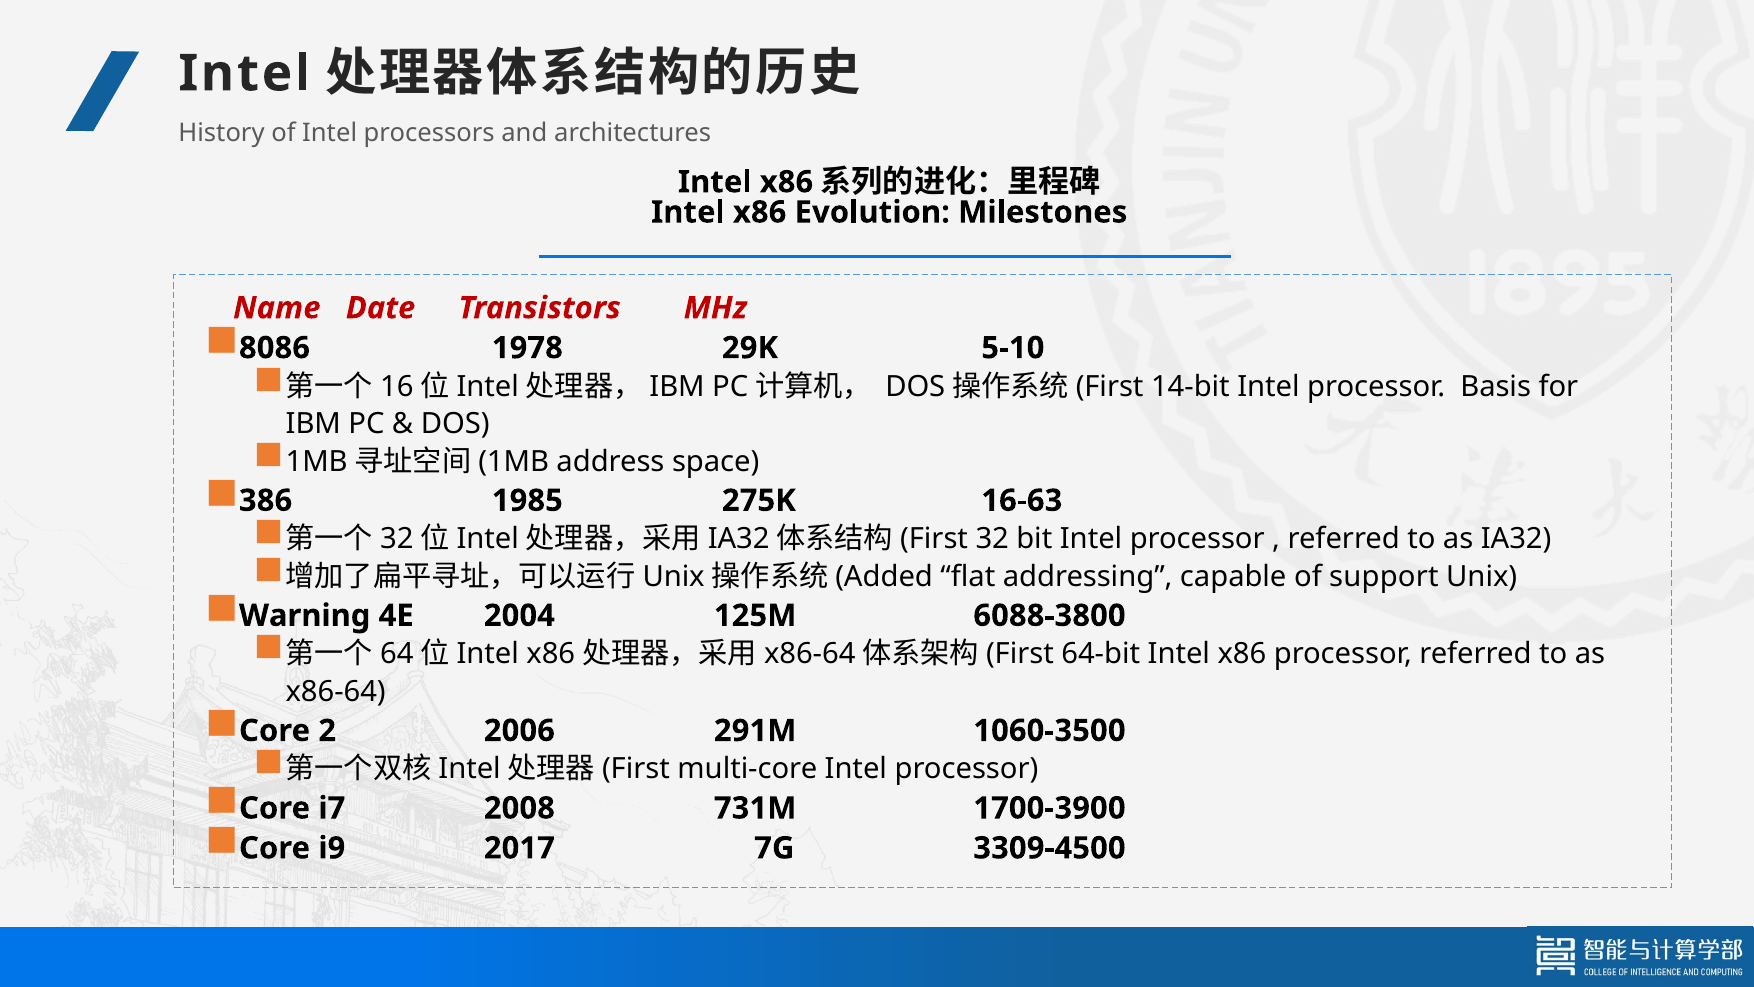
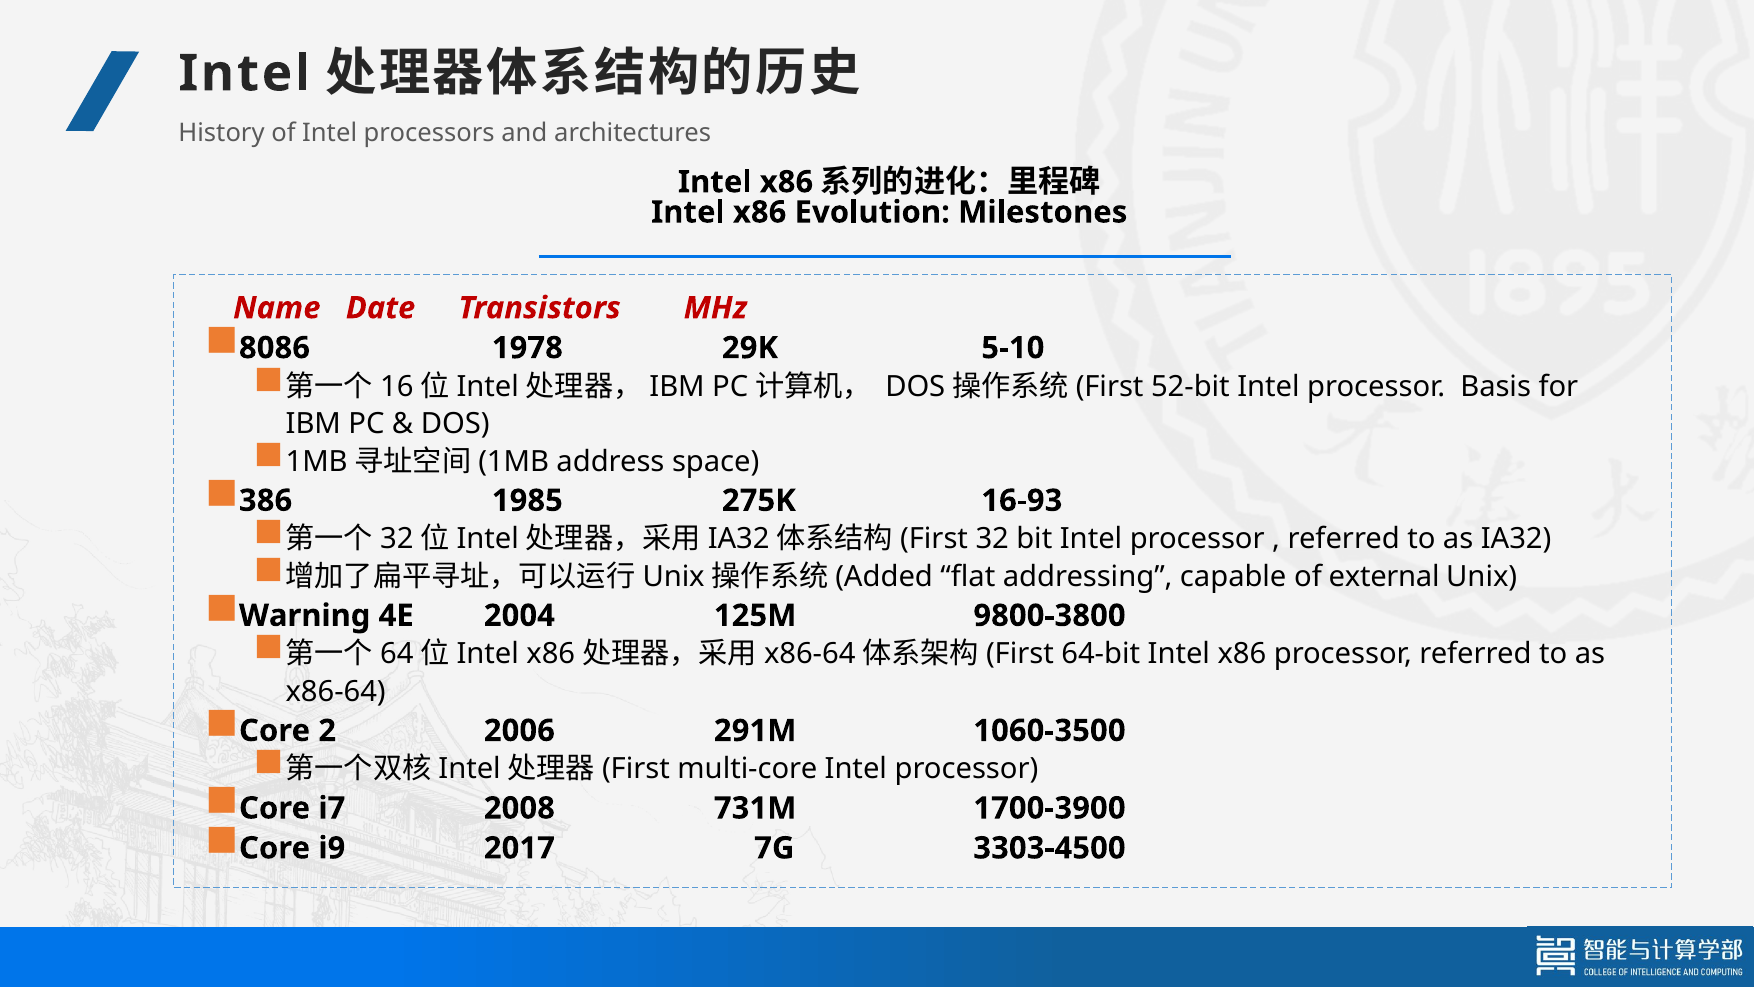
14-bit: 14-bit -> 52-bit
16-63: 16-63 -> 16-93
support: support -> external
6088-3800: 6088-3800 -> 9800-3800
3309-4500: 3309-4500 -> 3303-4500
